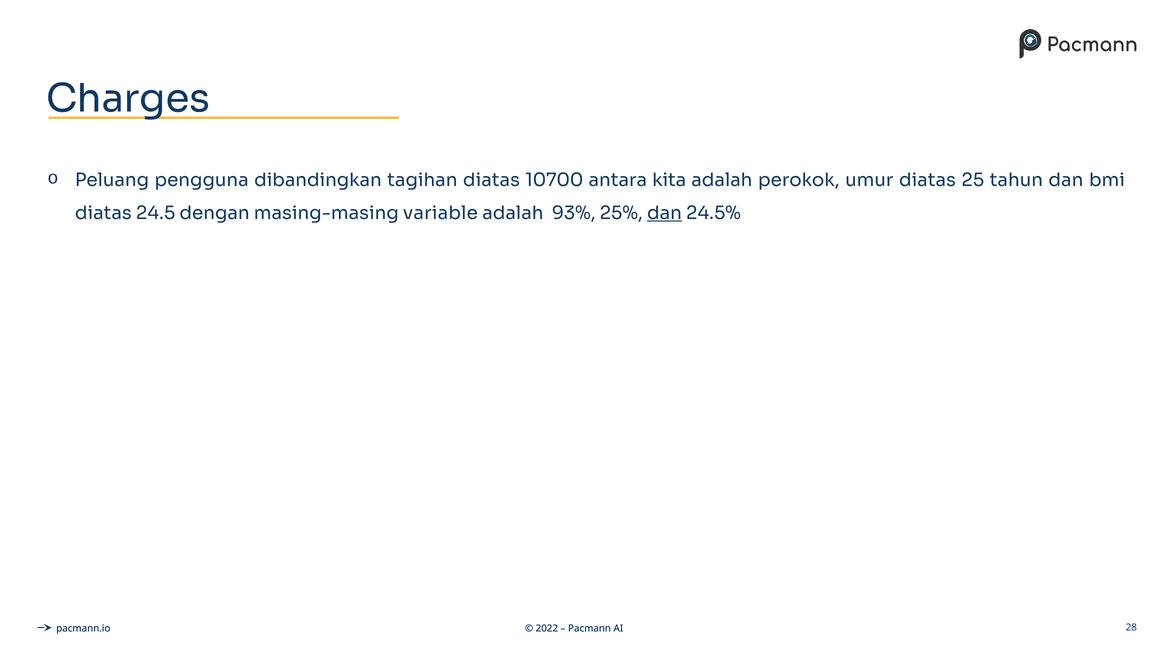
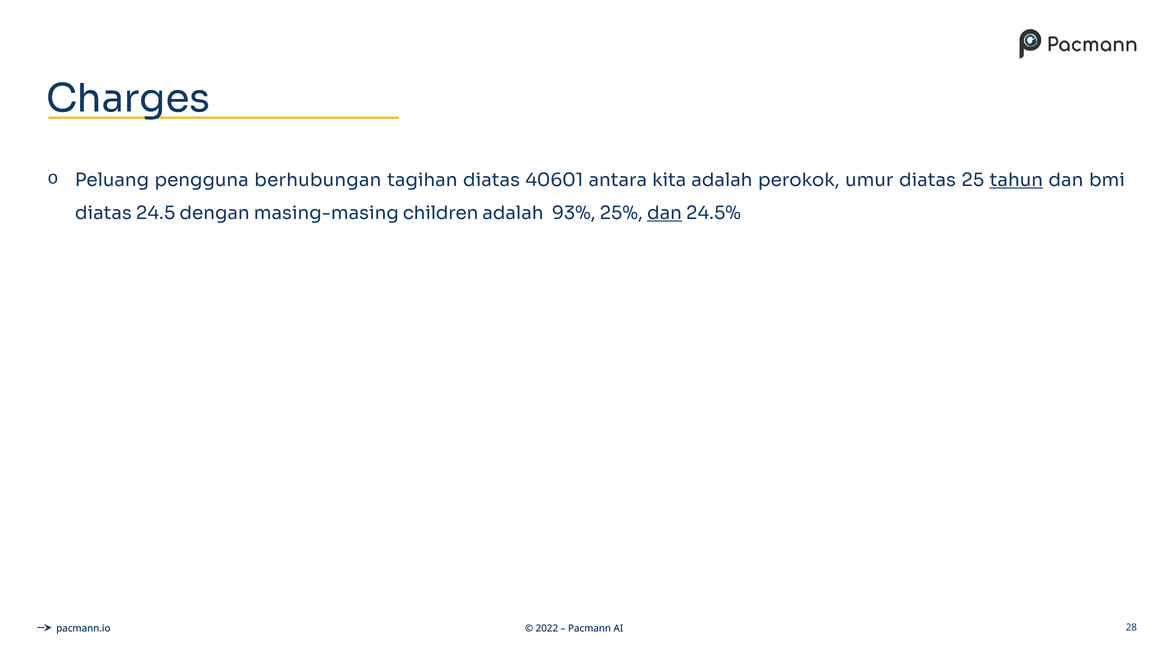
dibandingkan: dibandingkan -> berhubungan
10700: 10700 -> 40601
tahun underline: none -> present
variable: variable -> children
